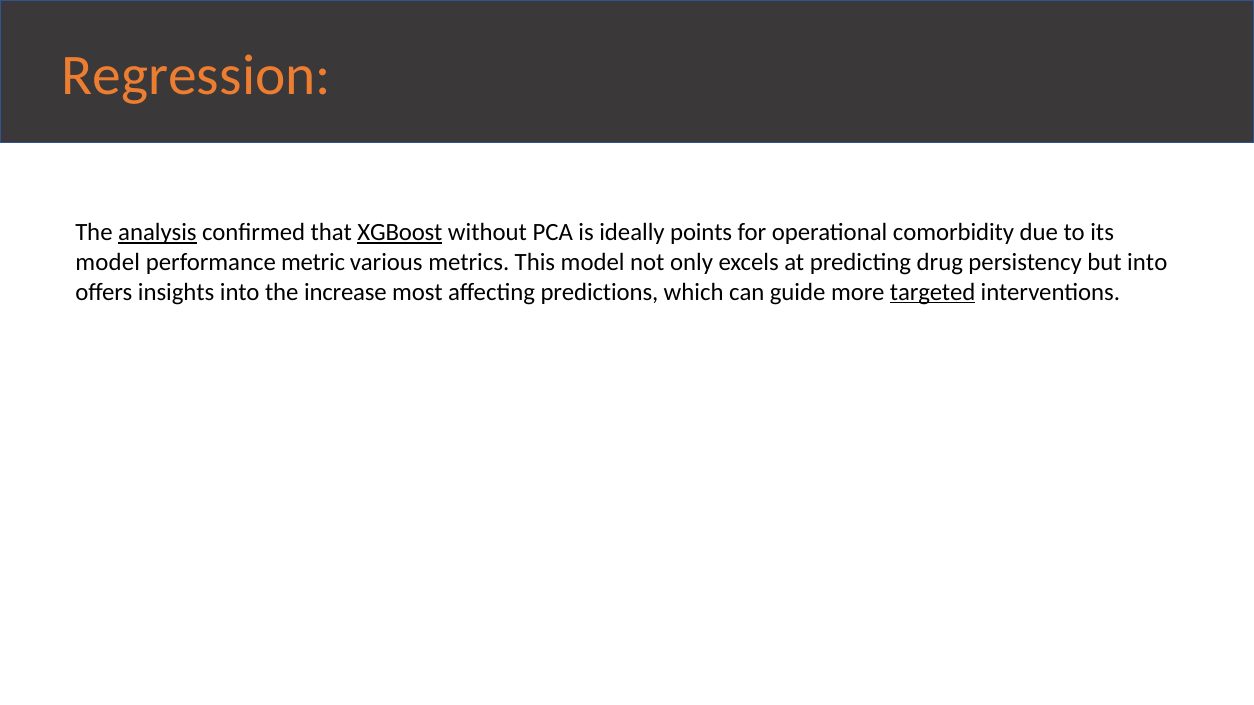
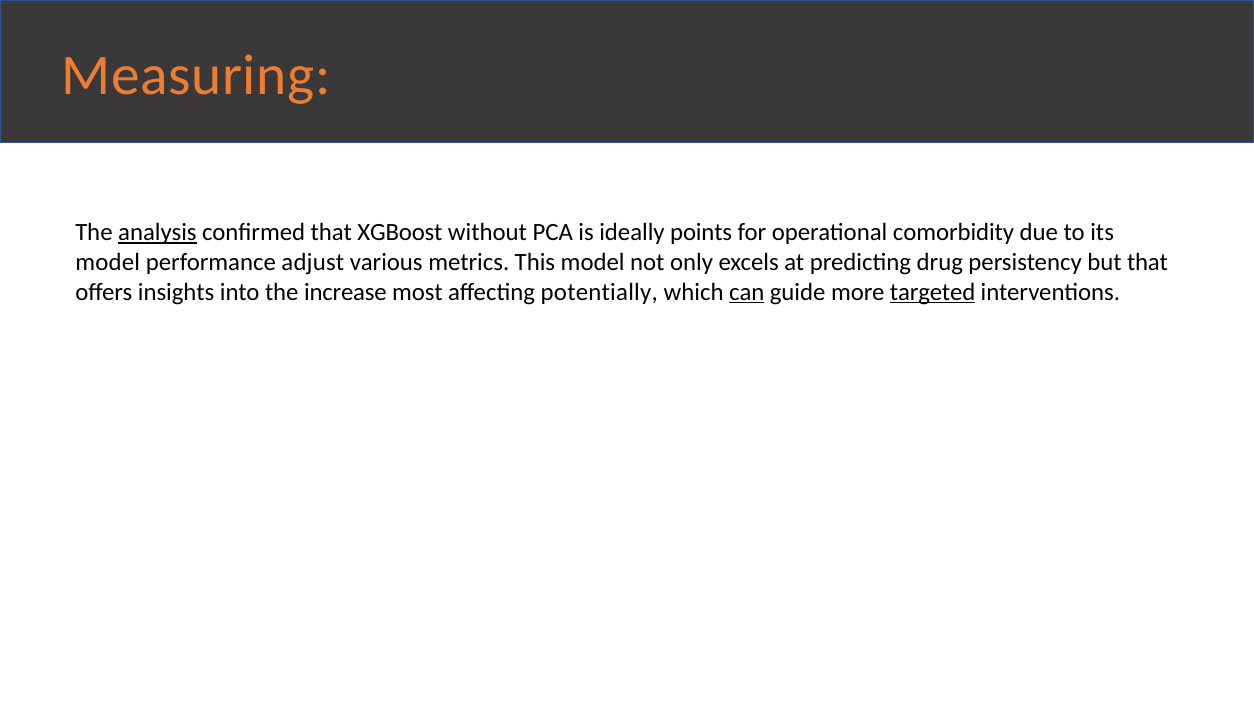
Regression: Regression -> Measuring
XGBoost underline: present -> none
metric: metric -> adjust
but into: into -> that
predictions: predictions -> potentially
can underline: none -> present
